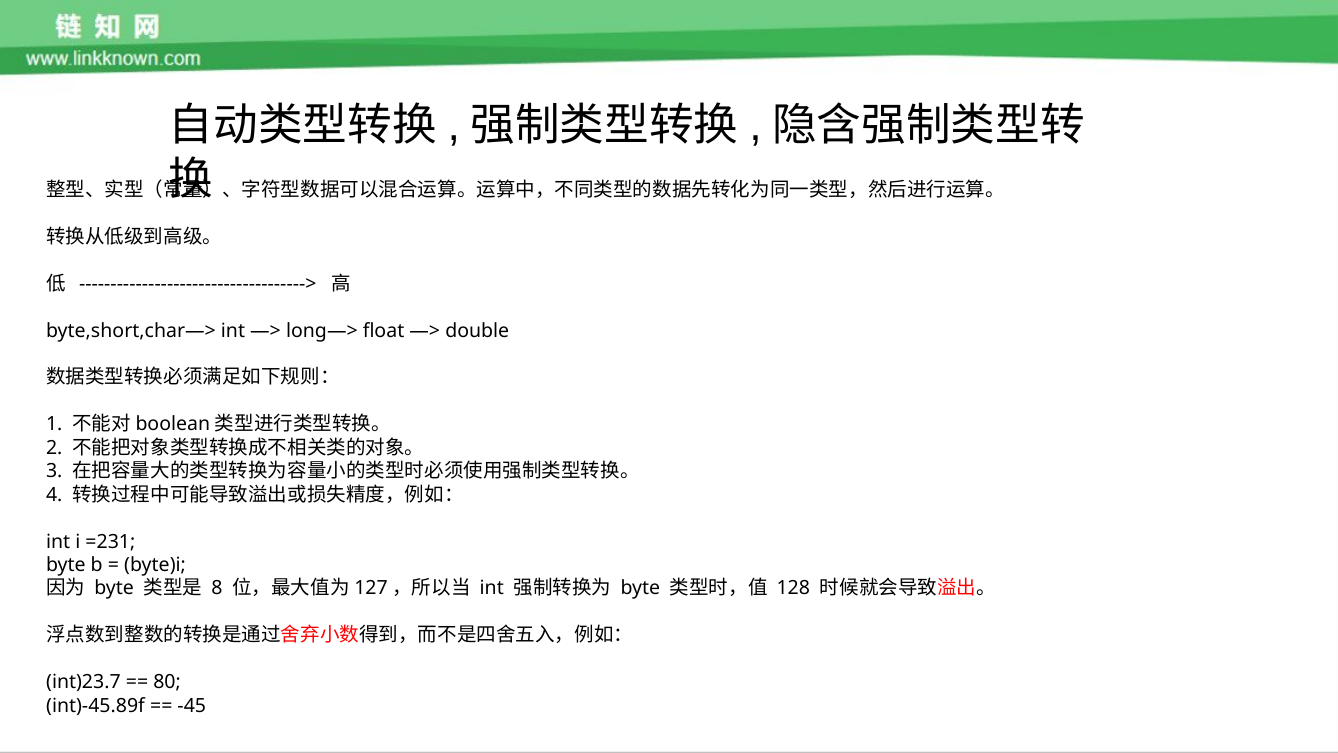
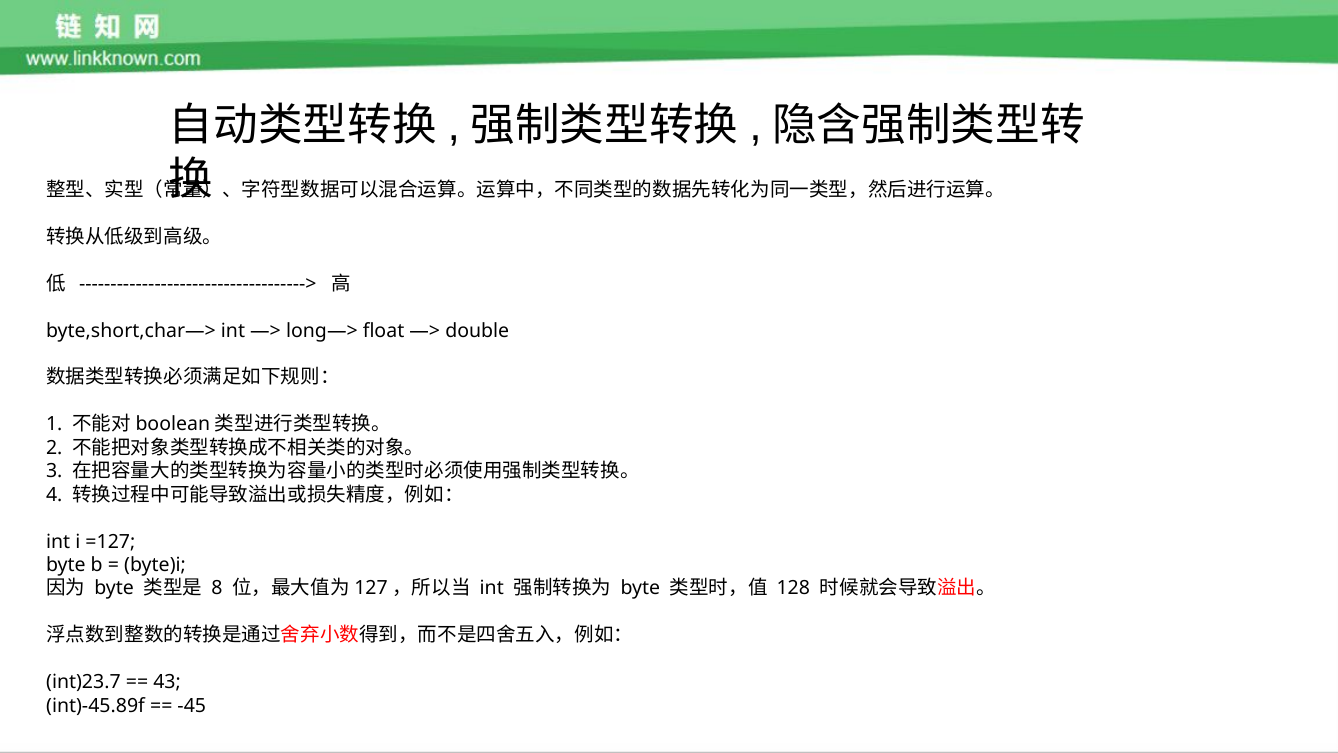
=231: =231 -> =127
80: 80 -> 43
